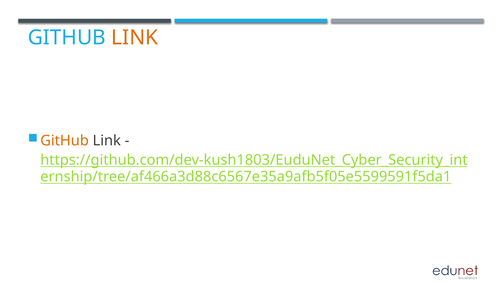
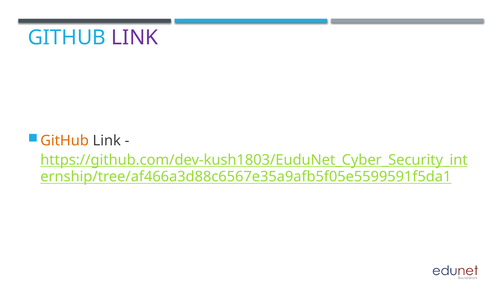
LINK at (135, 38) colour: orange -> purple
